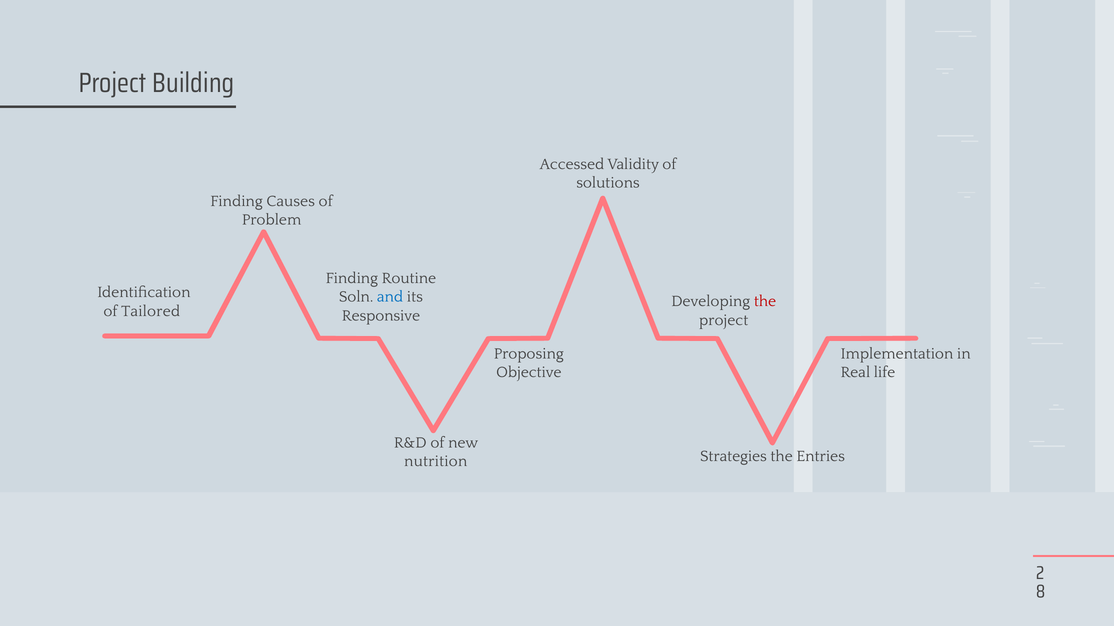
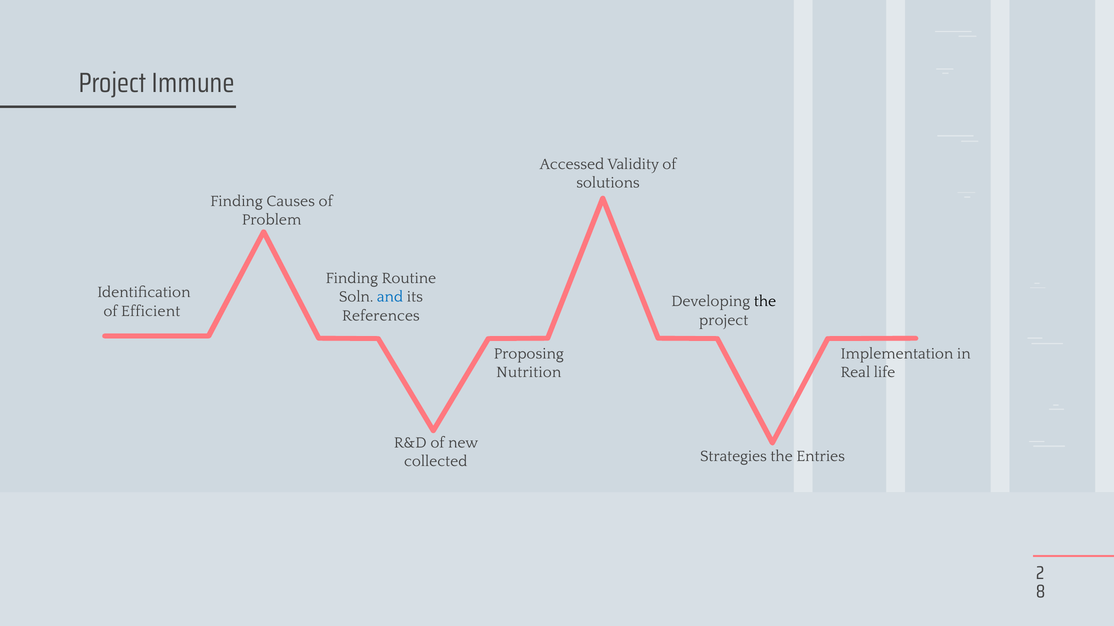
Building: Building -> Immune
the at (765, 302) colour: red -> black
Tailored: Tailored -> Efficient
Responsive: Responsive -> References
Objective: Objective -> Nutrition
nutrition: nutrition -> collected
